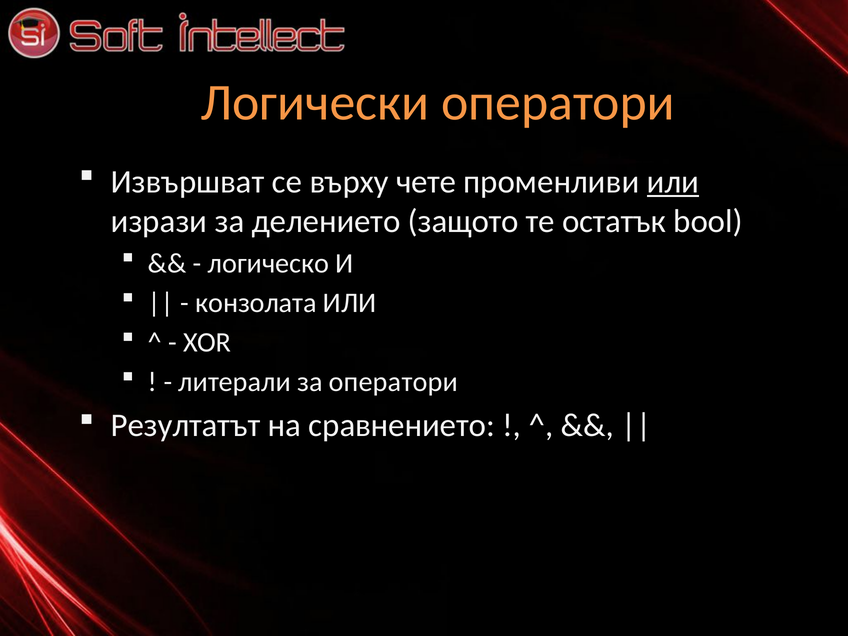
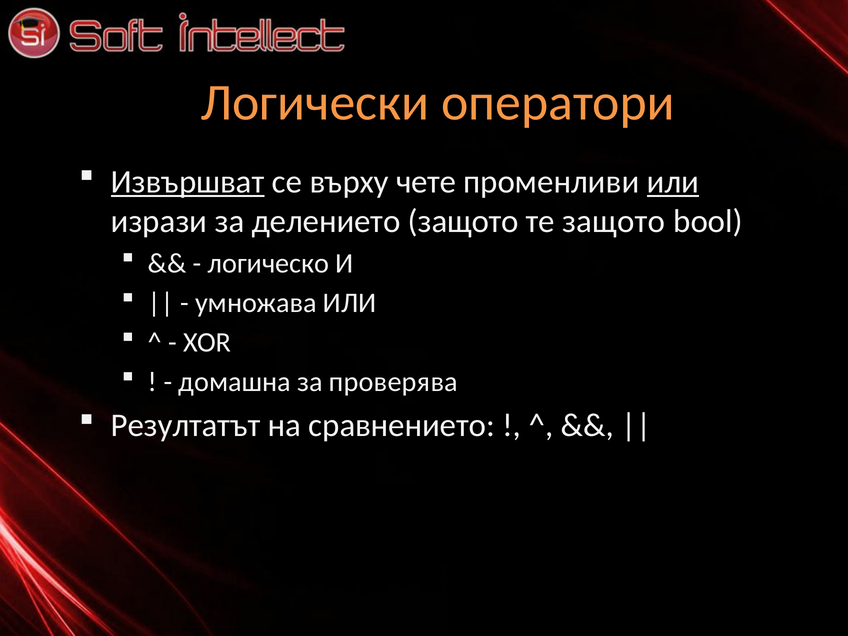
Извършват underline: none -> present
те остатък: остатък -> защото
конзолата: конзолата -> умножава
литерали: литерали -> домашна
за оператори: оператори -> проверява
